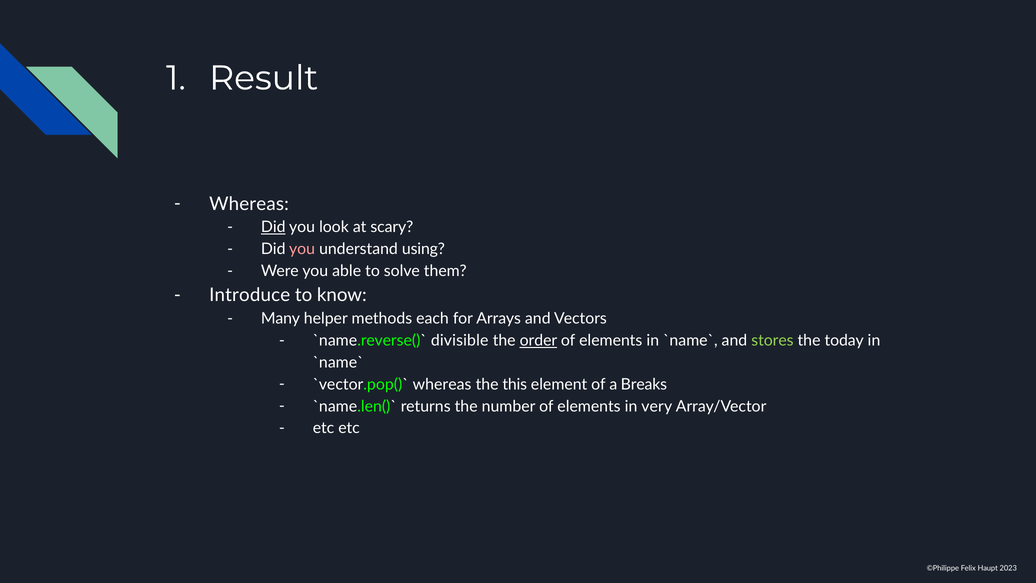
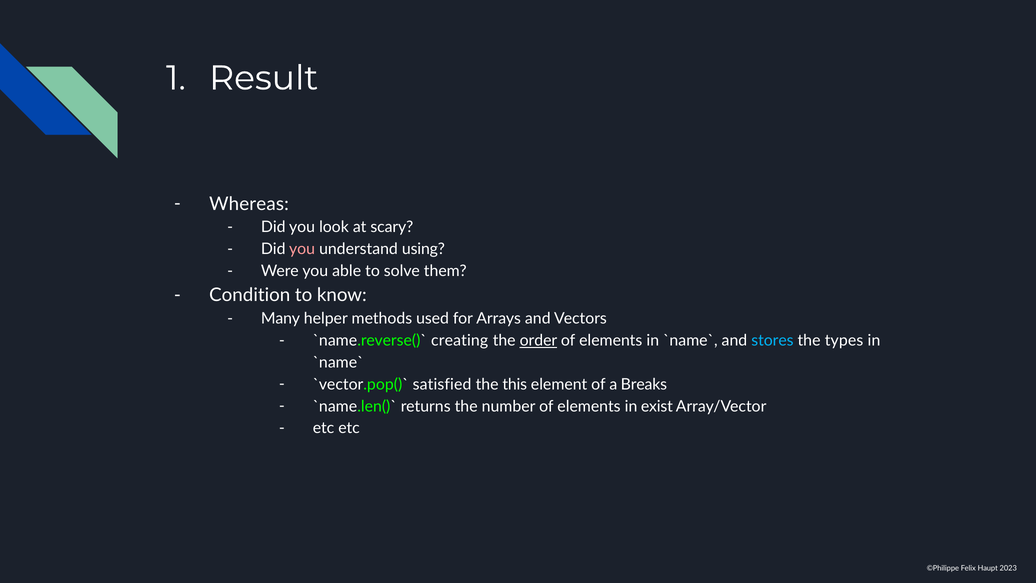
Did at (273, 227) underline: present -> none
Introduce: Introduce -> Condition
each: each -> used
divisible: divisible -> creating
stores colour: light green -> light blue
today: today -> types
whereas at (442, 384): whereas -> satisfied
very: very -> exist
